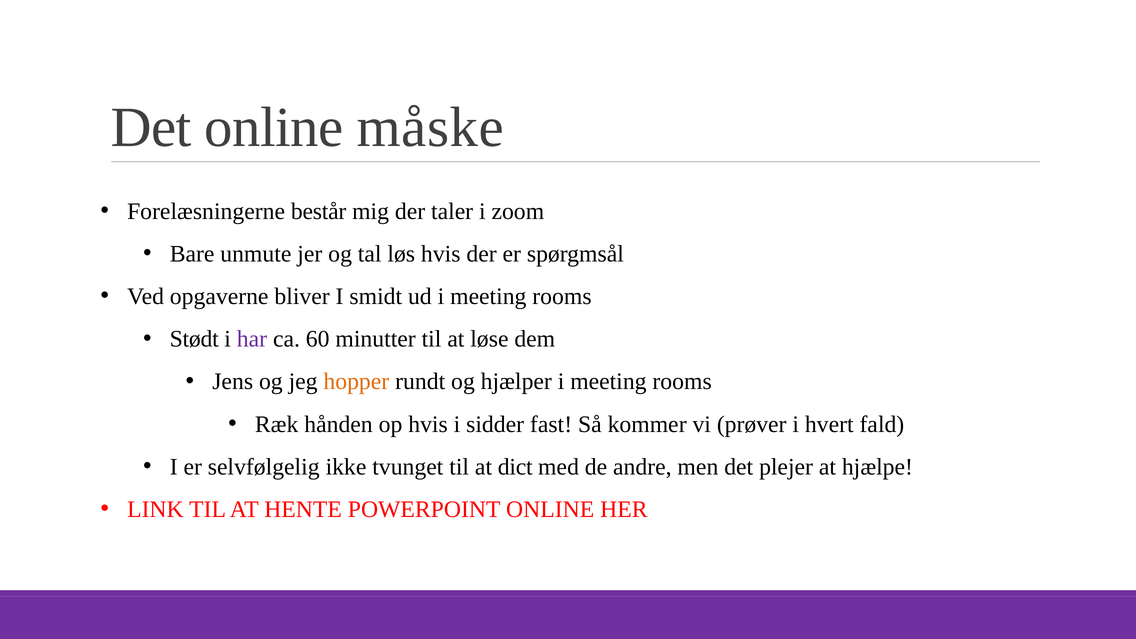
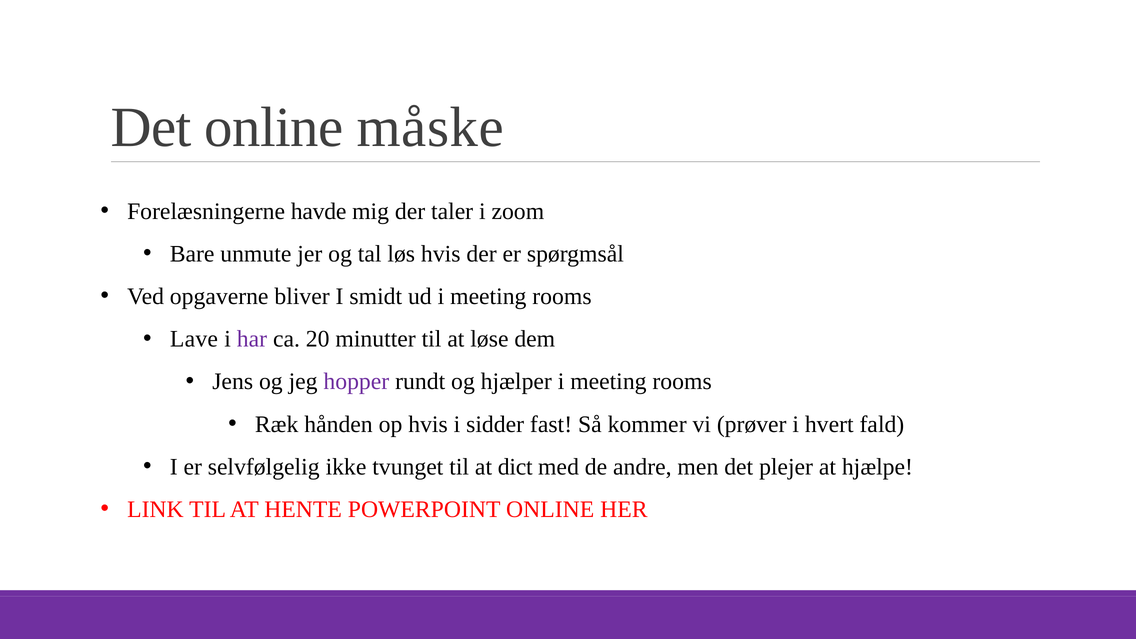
består: består -> havde
Stødt: Stødt -> Lave
60: 60 -> 20
hopper colour: orange -> purple
